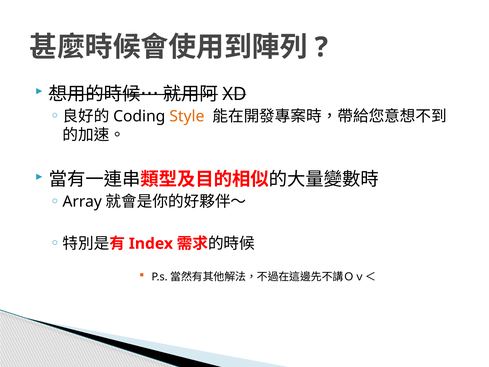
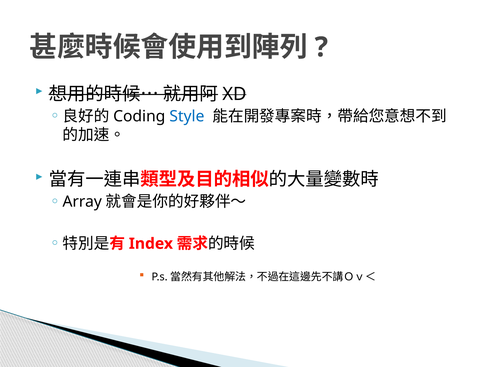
Style colour: orange -> blue
